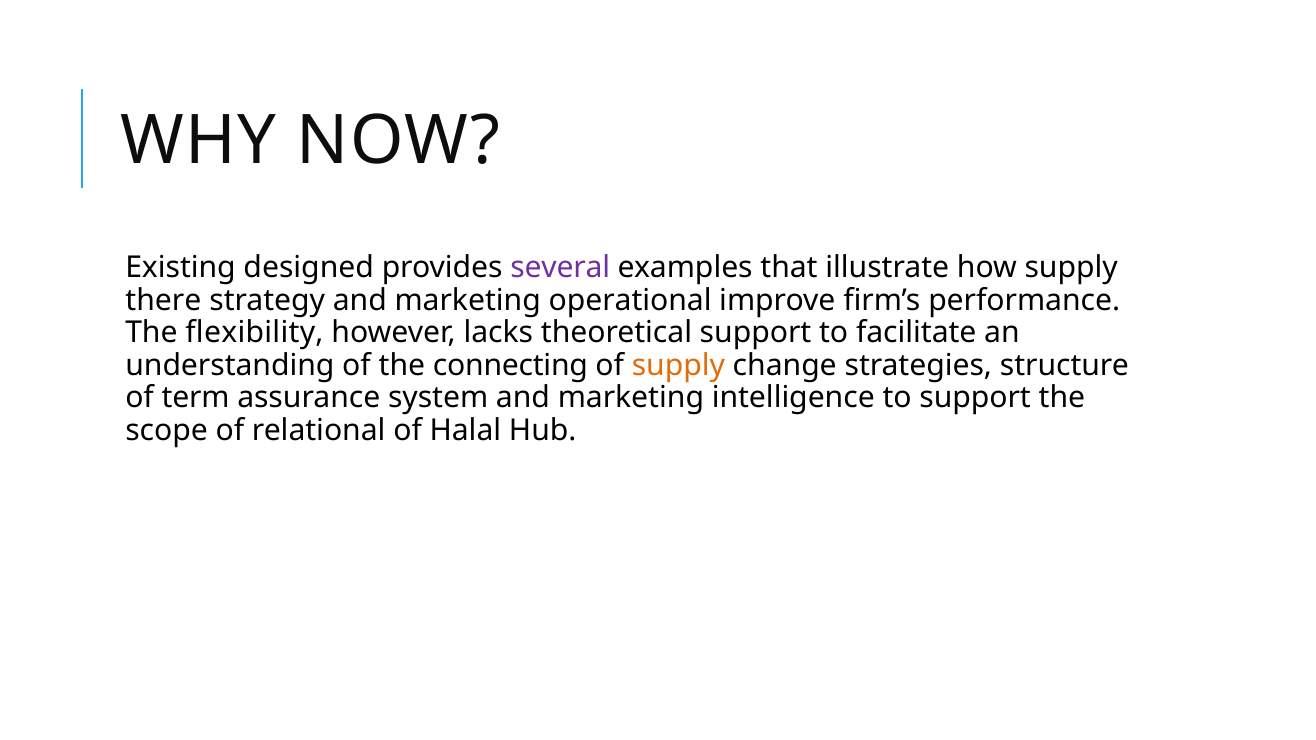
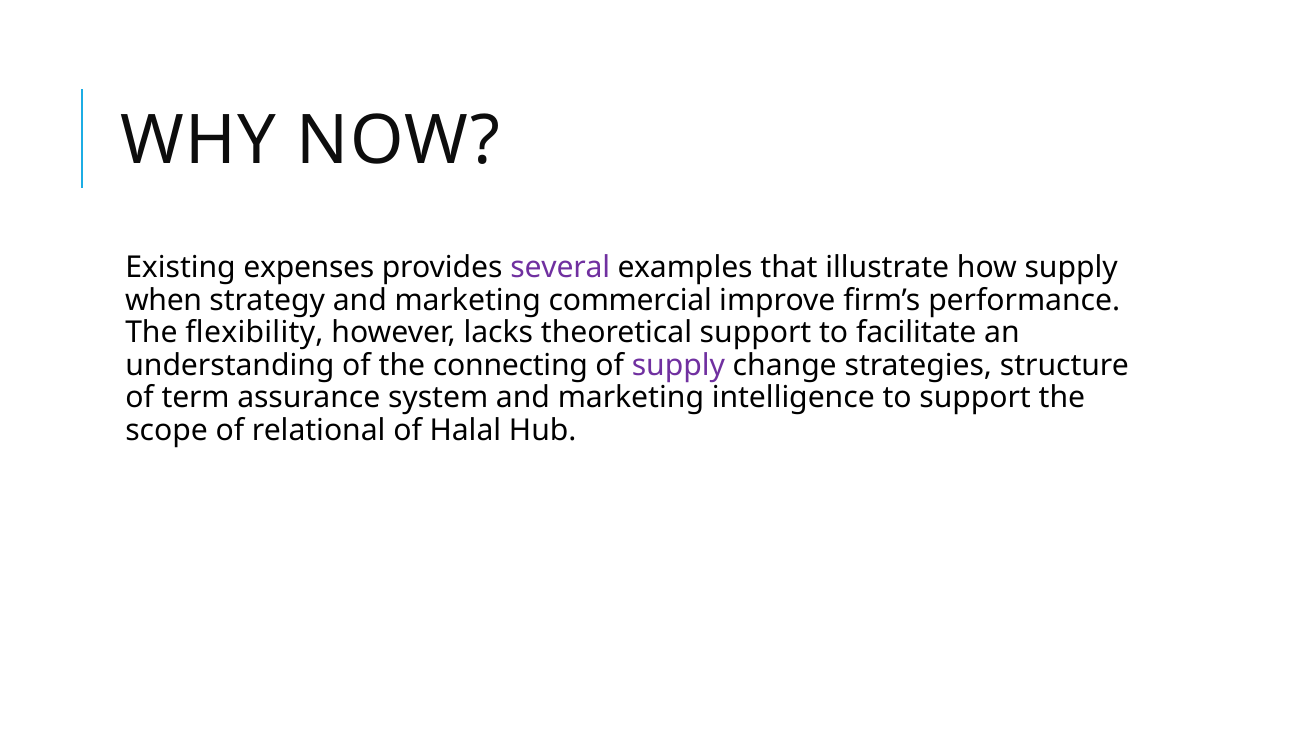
designed: designed -> expenses
there: there -> when
operational: operational -> commercial
supply at (678, 365) colour: orange -> purple
